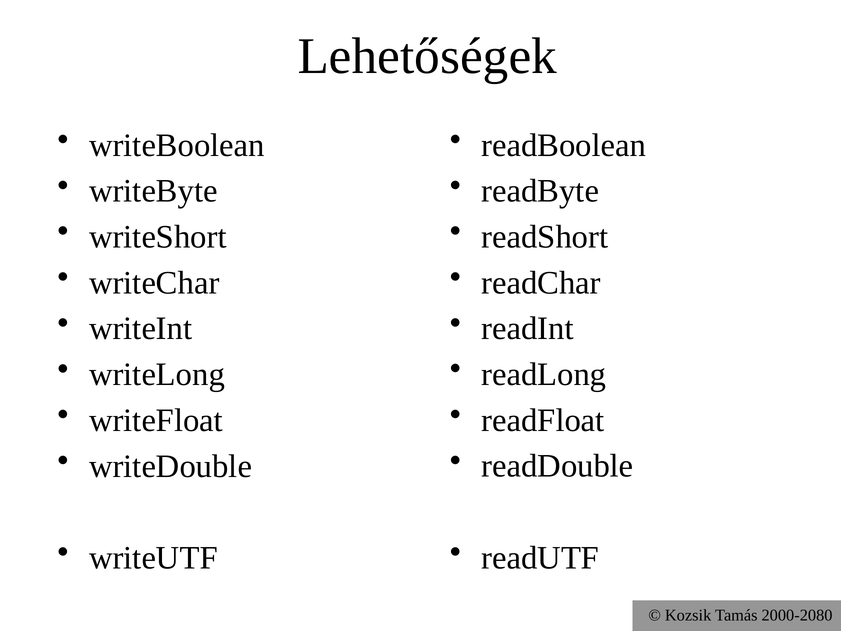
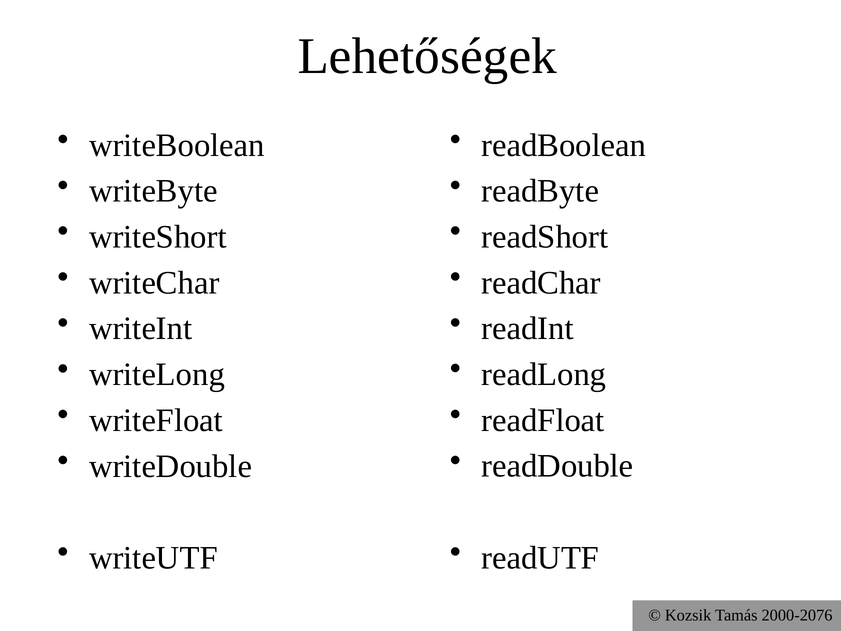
2000-2080: 2000-2080 -> 2000-2076
